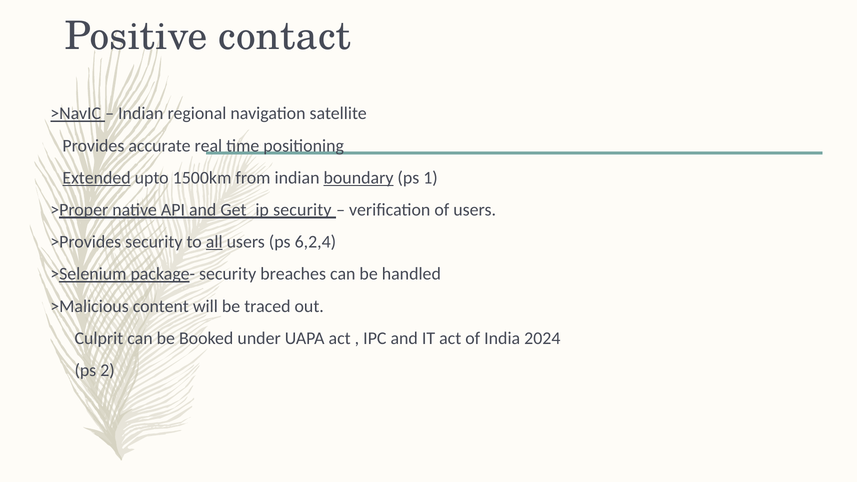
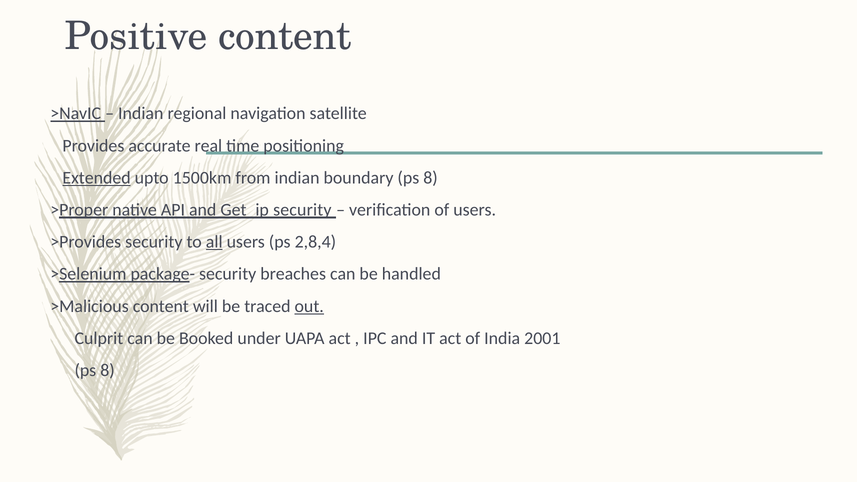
Positive contact: contact -> content
boundary underline: present -> none
1 at (431, 178): 1 -> 8
6,2,4: 6,2,4 -> 2,8,4
out underline: none -> present
2024: 2024 -> 2001
2 at (107, 370): 2 -> 8
